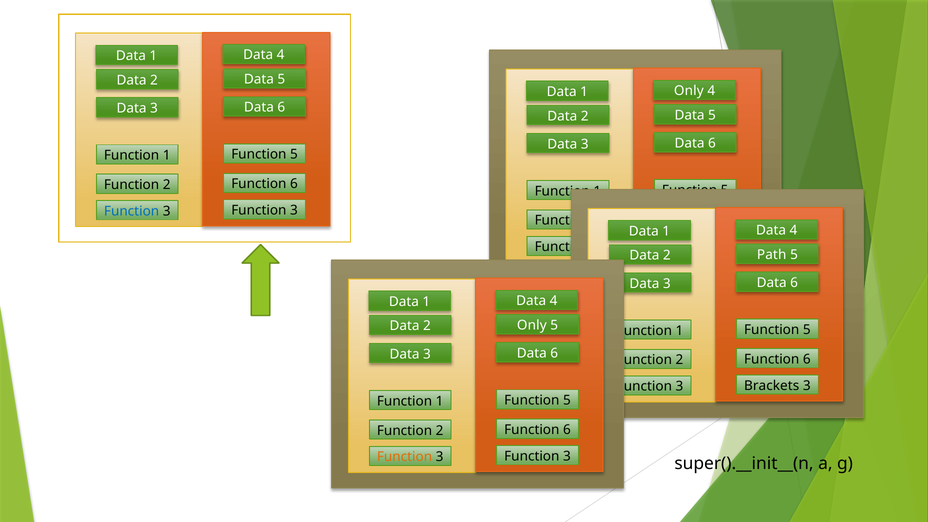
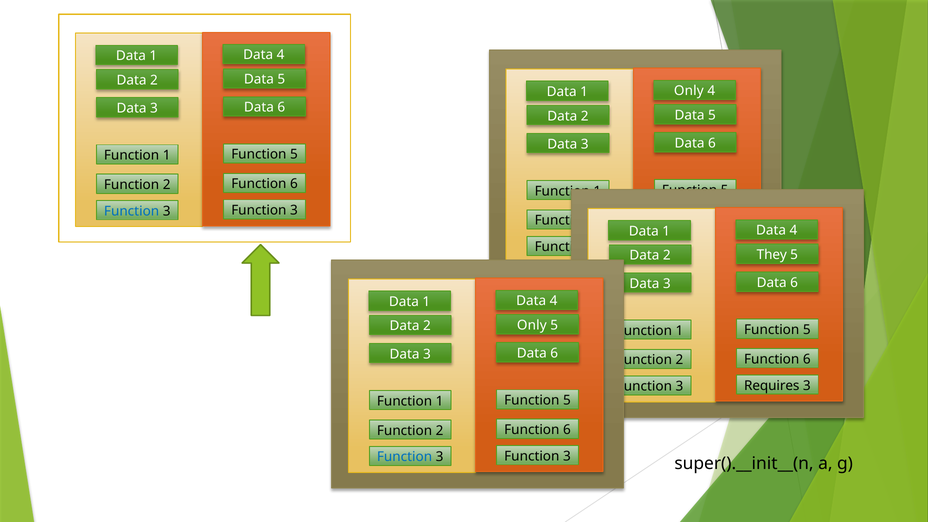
Path: Path -> They
Brackets: Brackets -> Requires
Function at (405, 457) colour: orange -> blue
